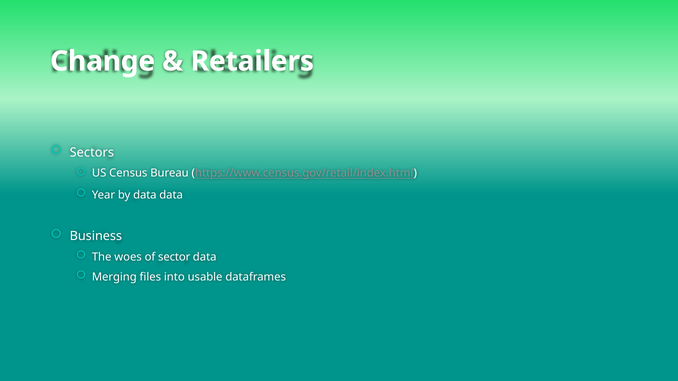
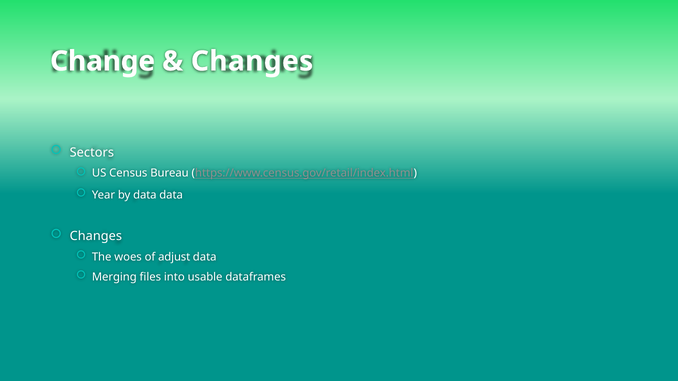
Retailers at (252, 61): Retailers -> Changes
Business at (96, 236): Business -> Changes
sector: sector -> adjust
